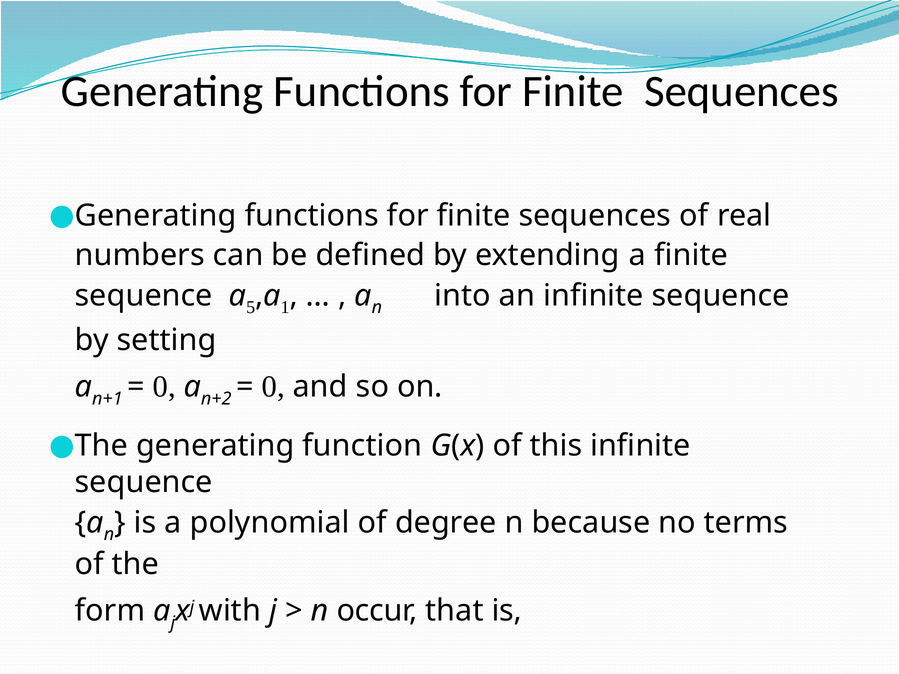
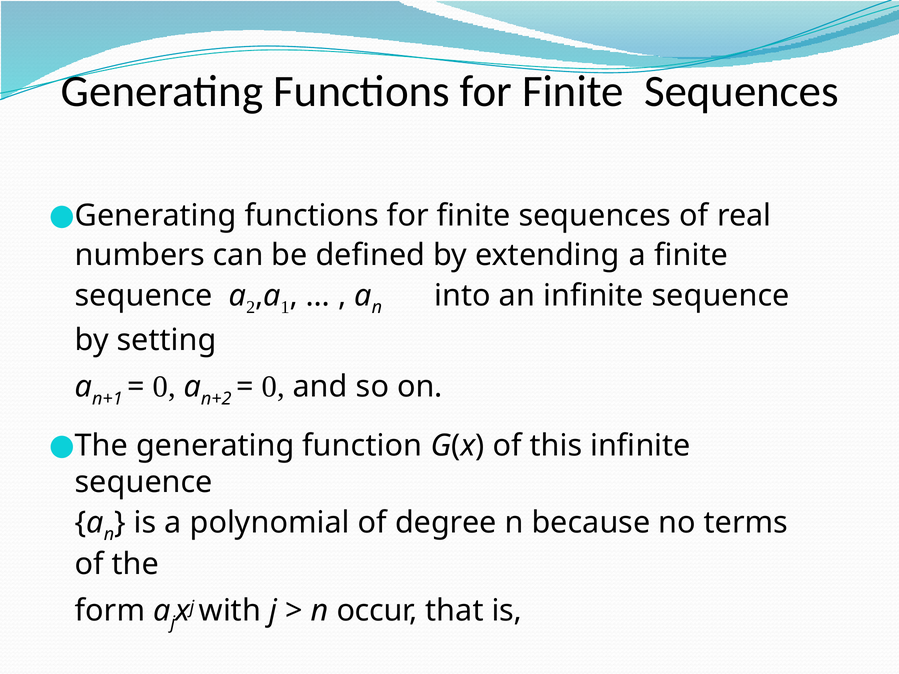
5: 5 -> 2
